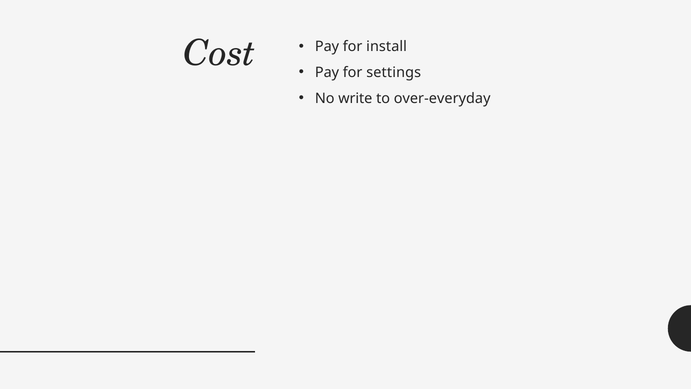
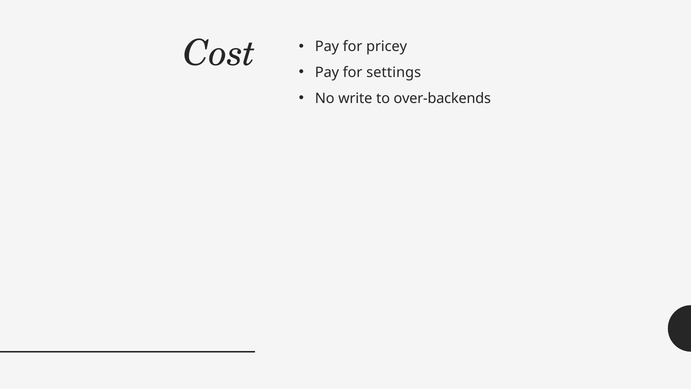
install: install -> pricey
over-everyday: over-everyday -> over-backends
